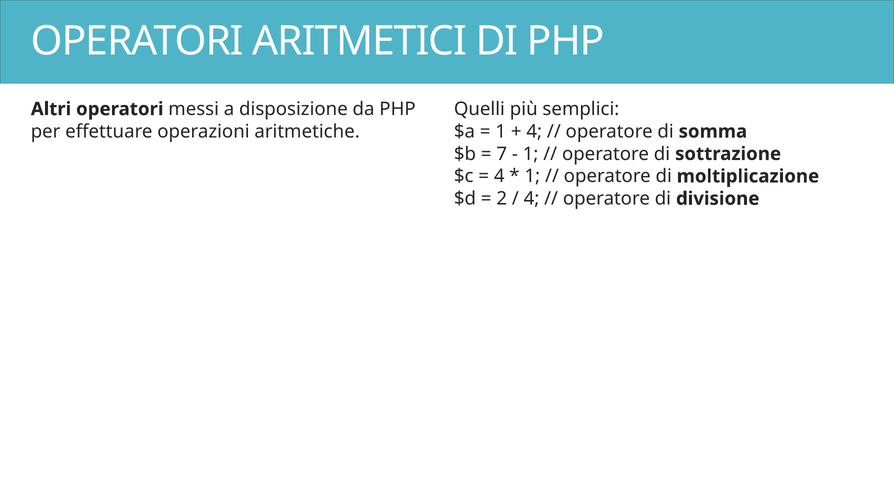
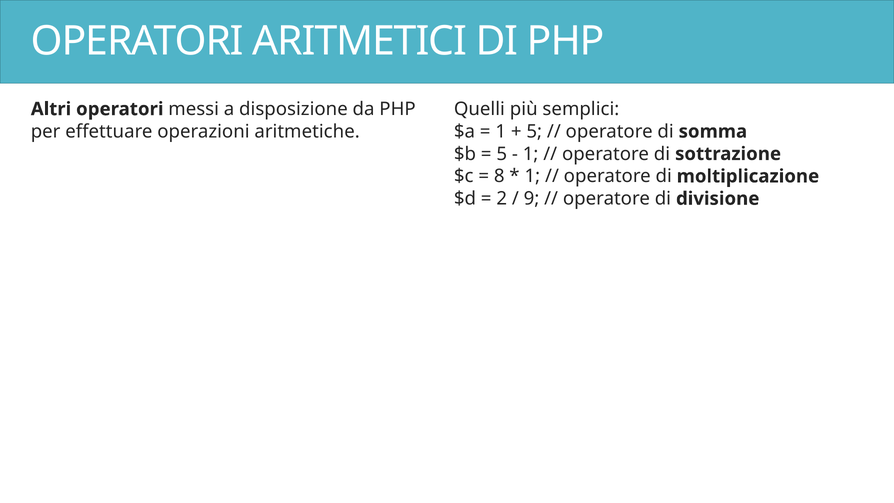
4 at (534, 131): 4 -> 5
7 at (502, 154): 7 -> 5
4 at (499, 176): 4 -> 8
4 at (532, 199): 4 -> 9
